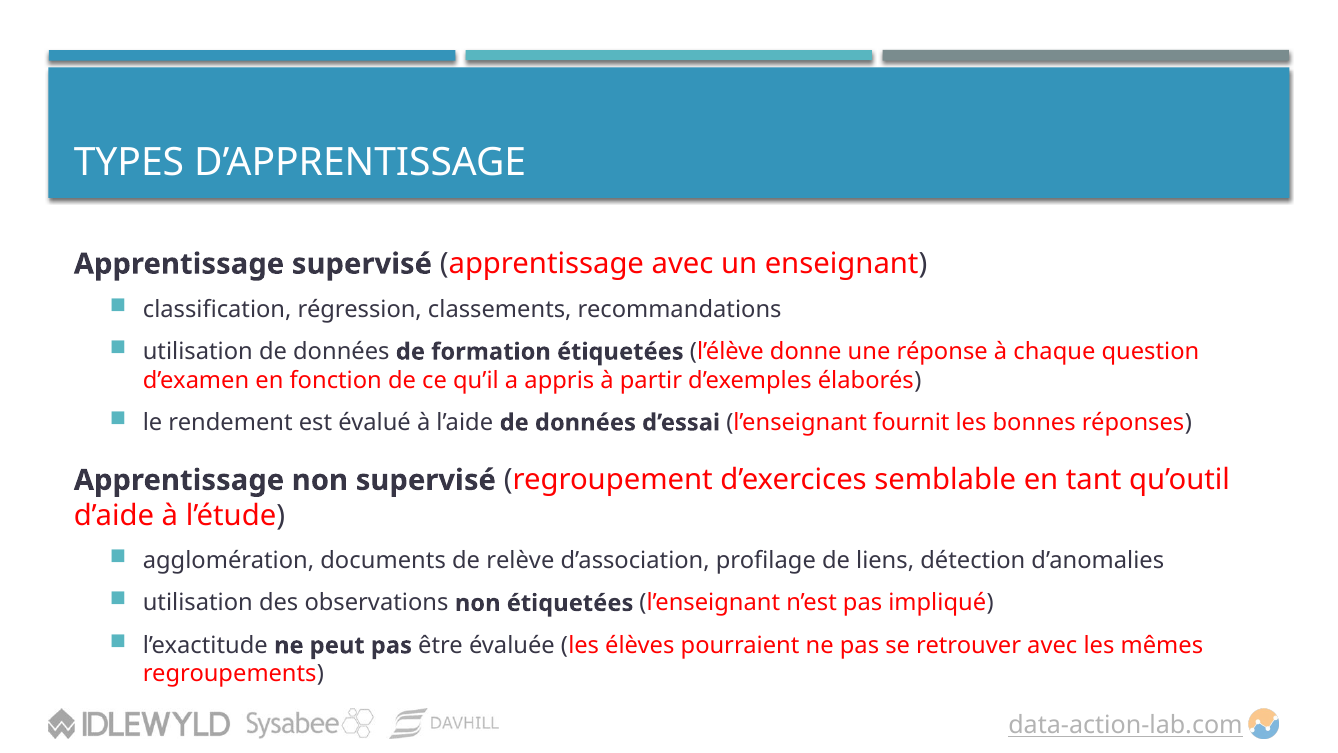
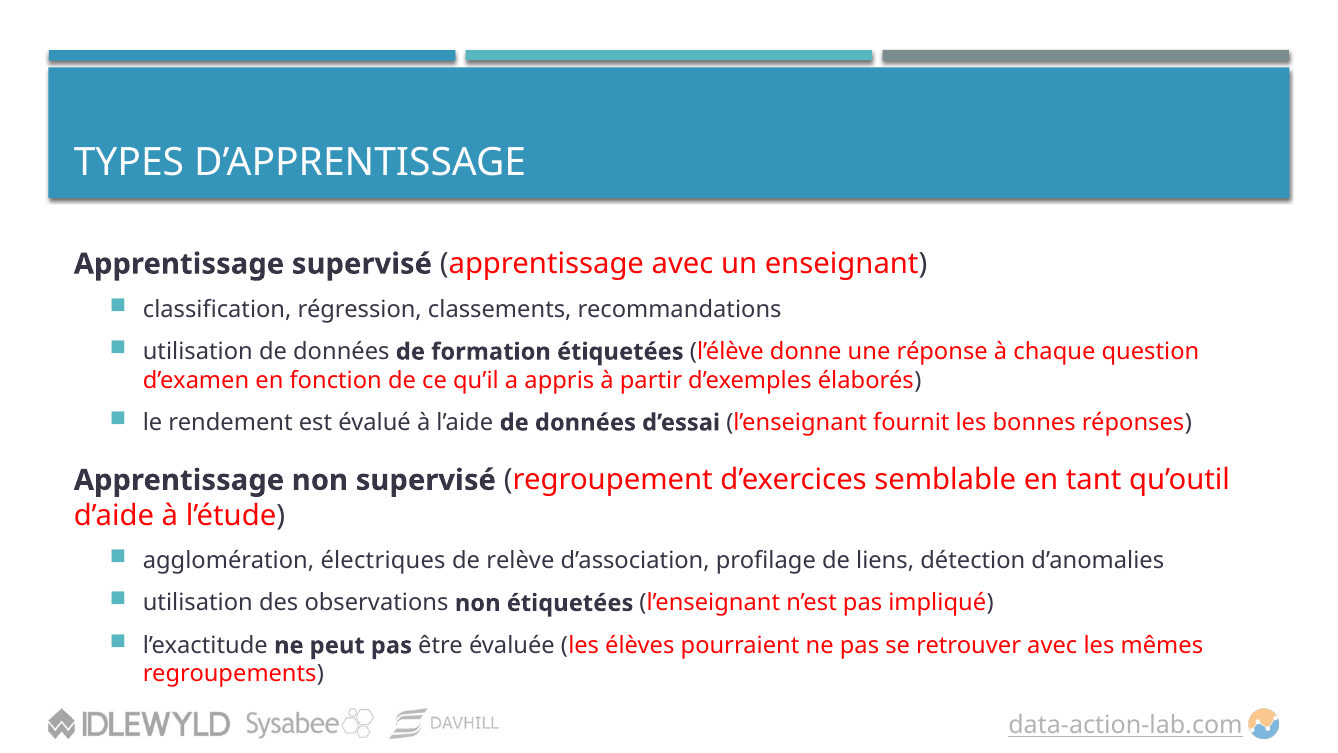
documents: documents -> électriques
